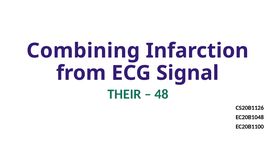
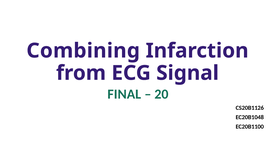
THEIR: THEIR -> FINAL
48: 48 -> 20
